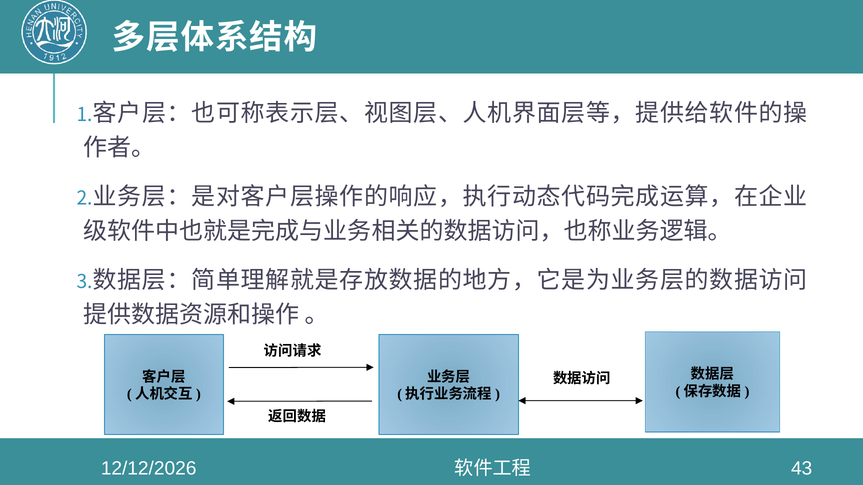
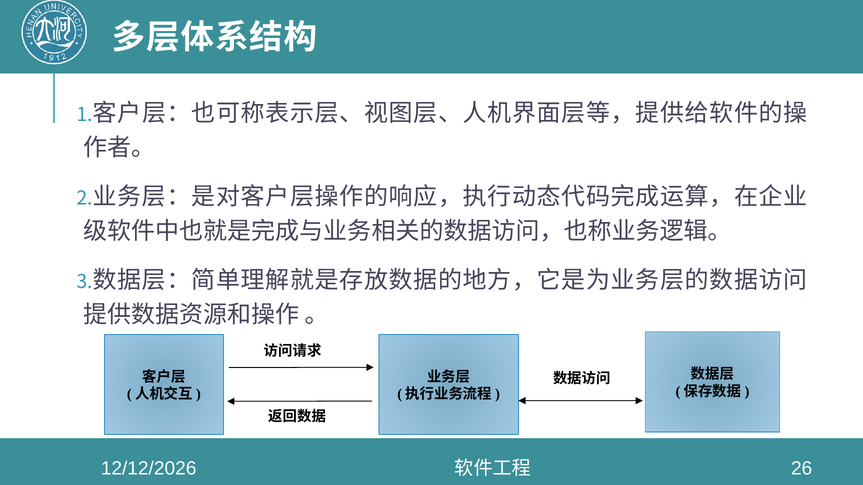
43: 43 -> 26
